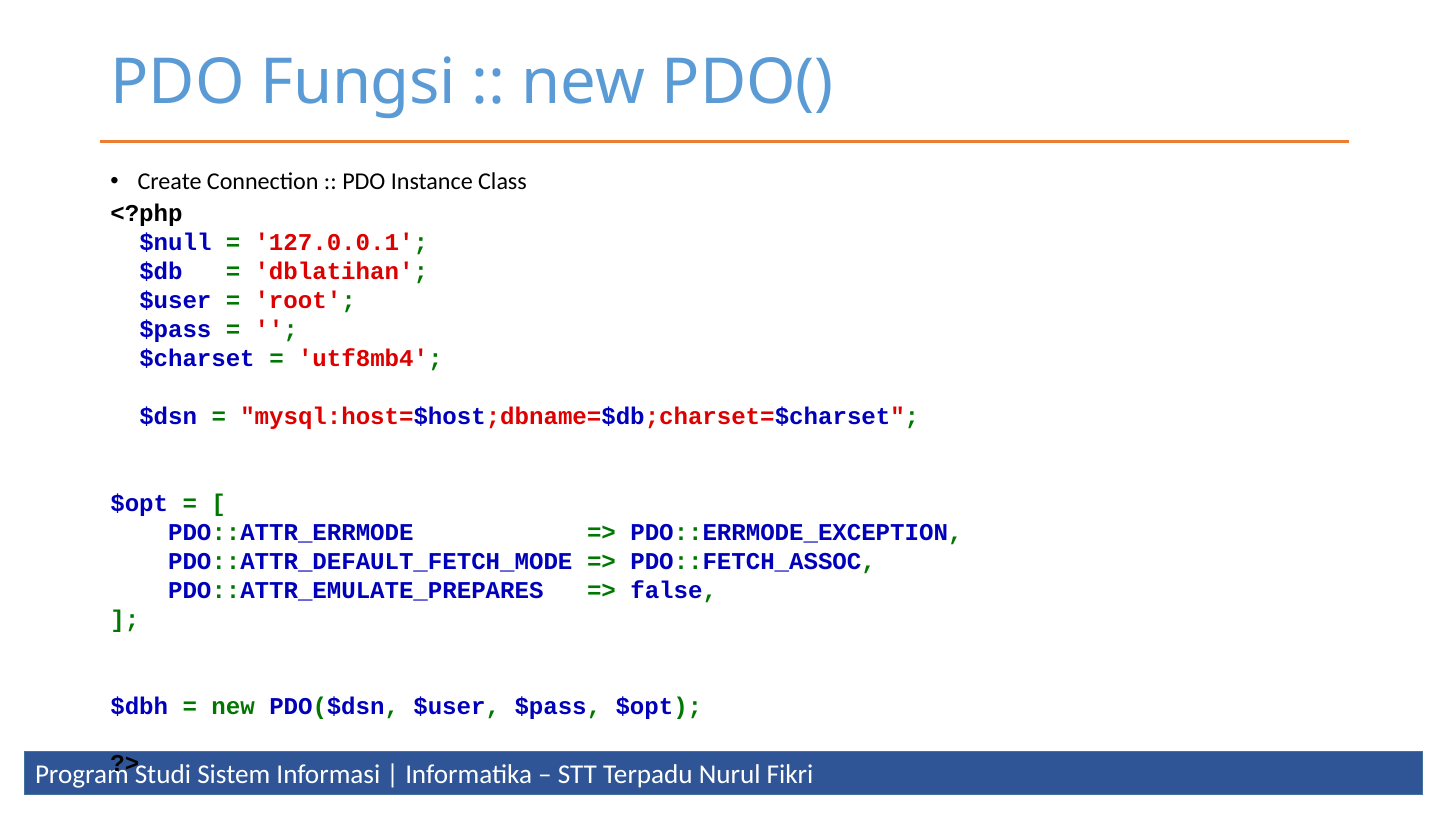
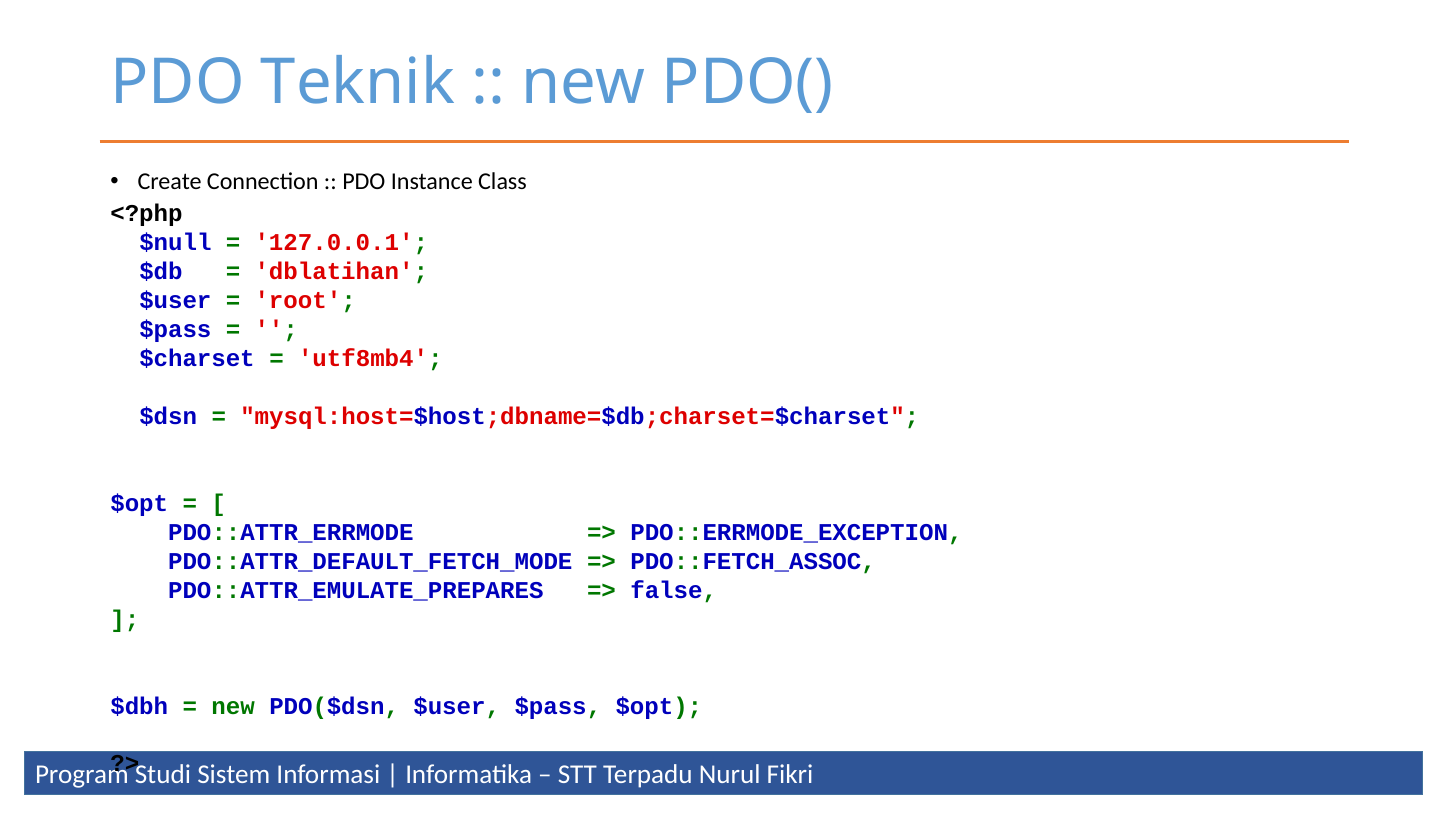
Fungsi: Fungsi -> Teknik
